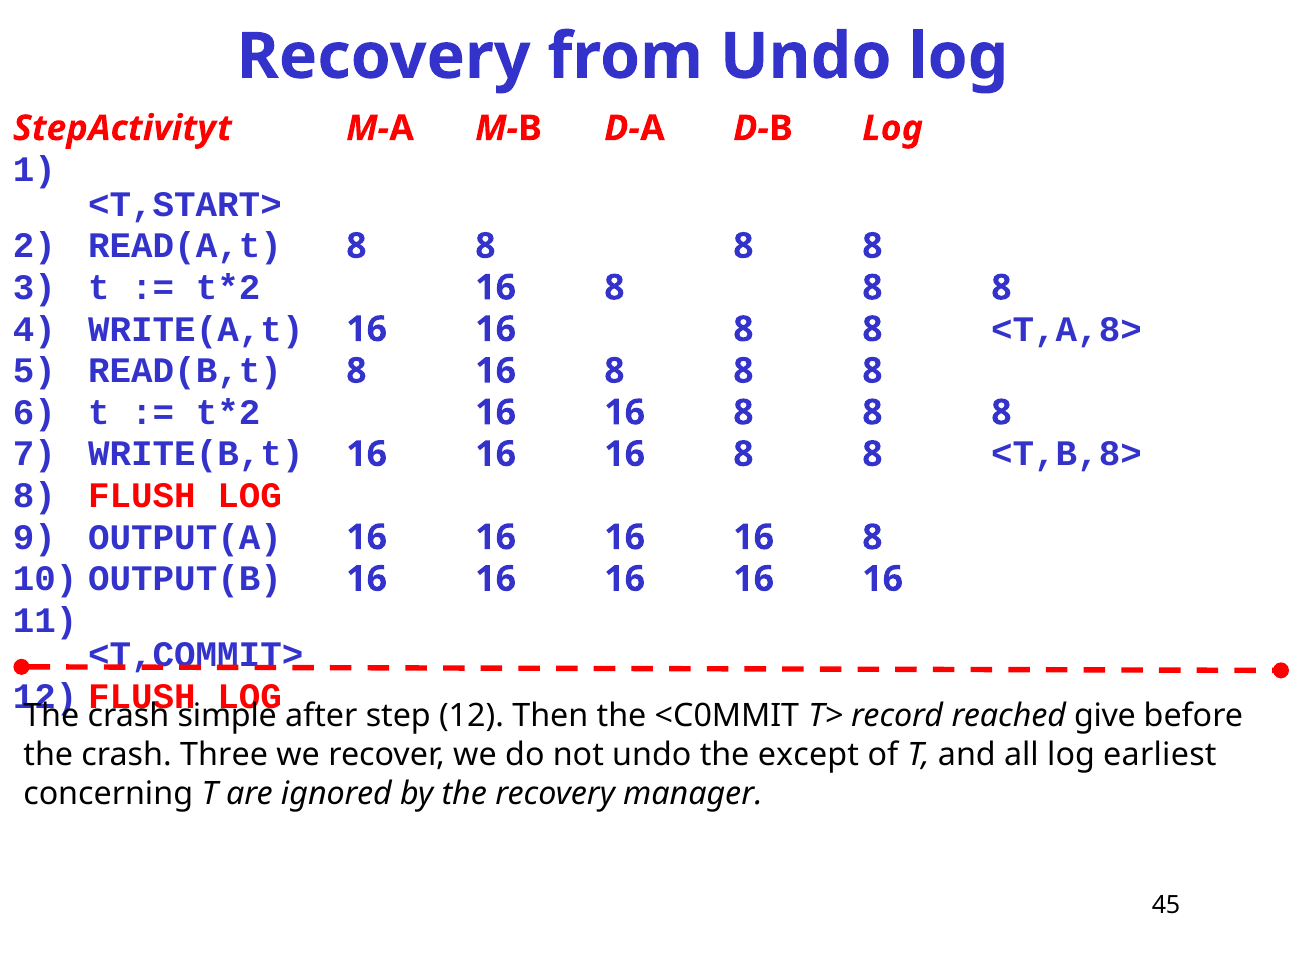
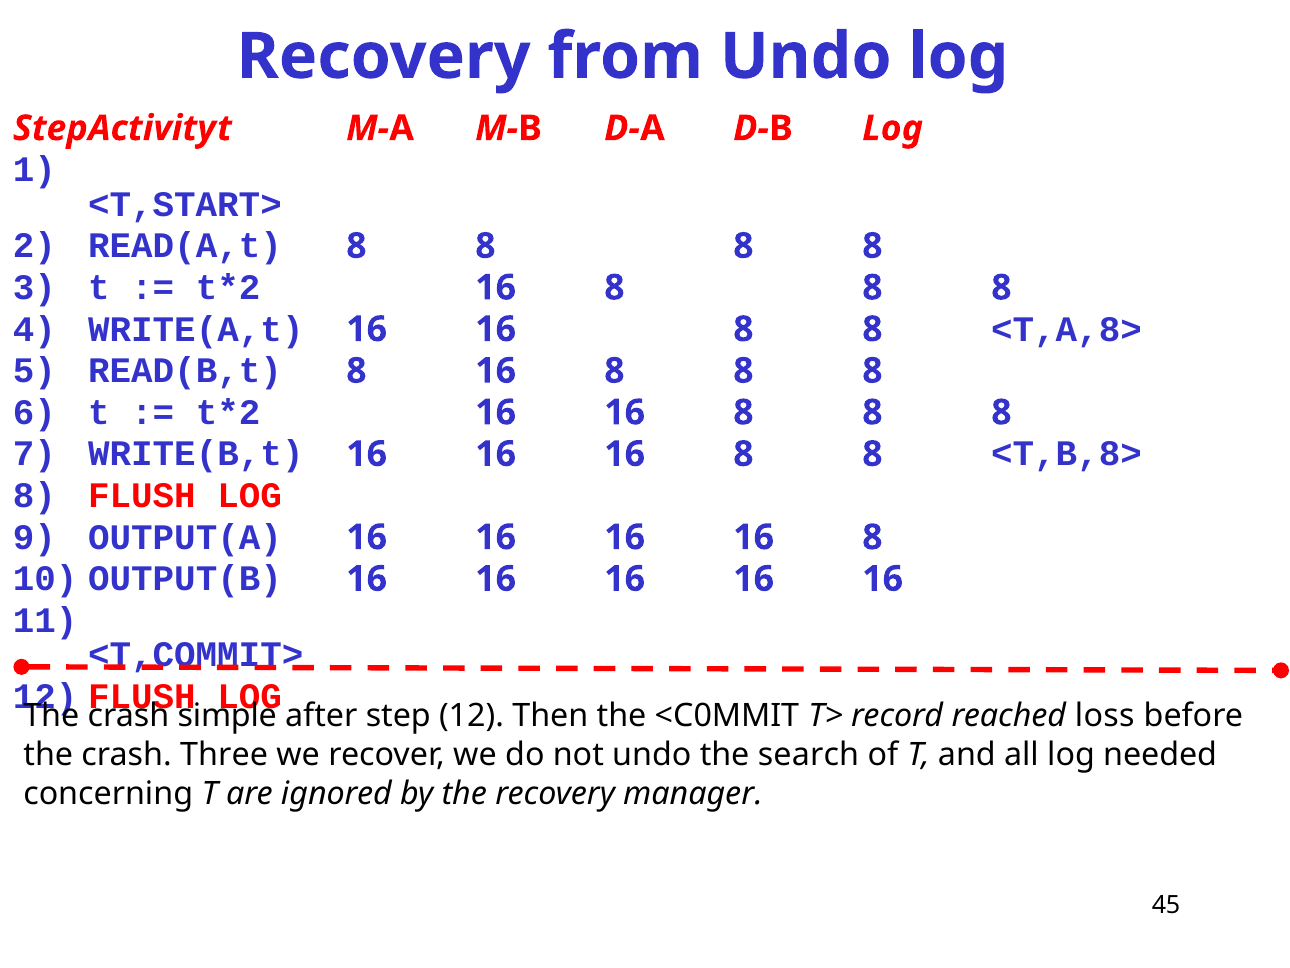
give: give -> loss
except: except -> search
earliest: earliest -> needed
